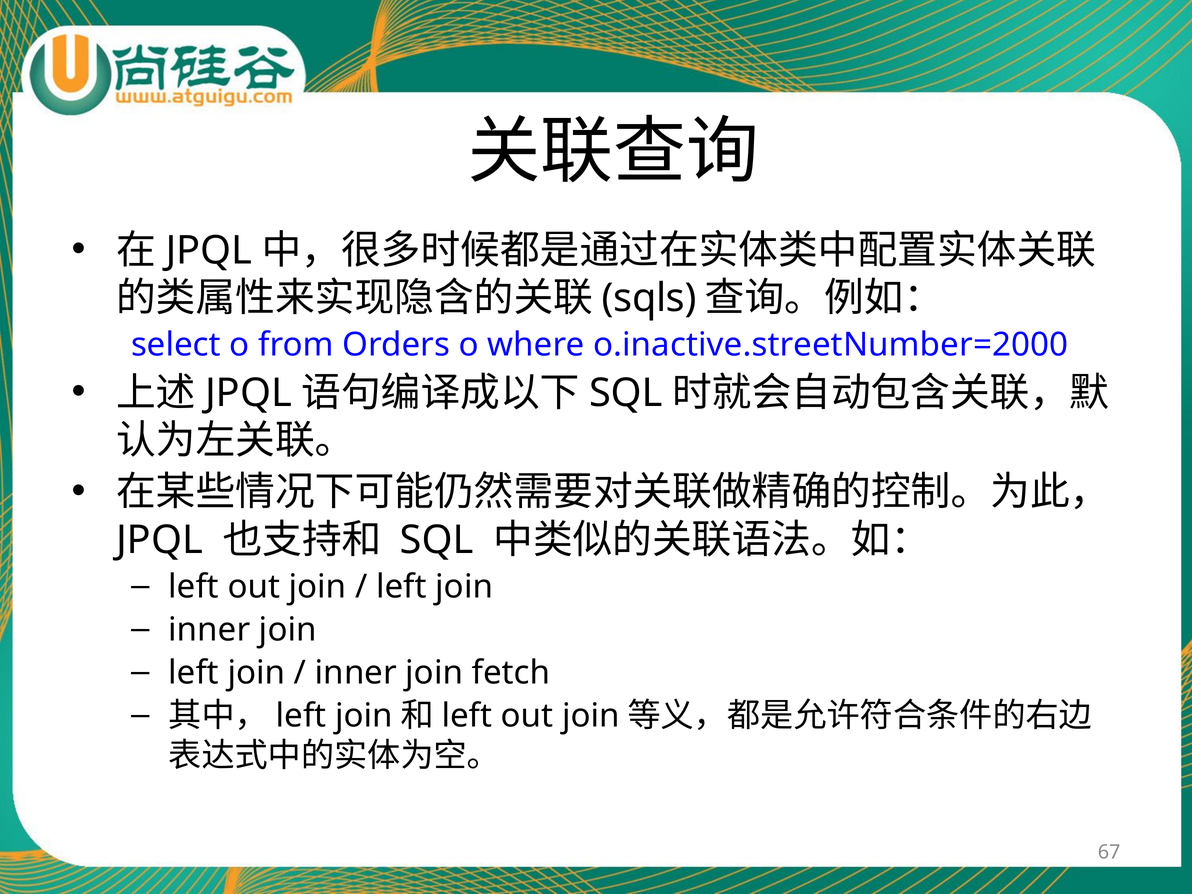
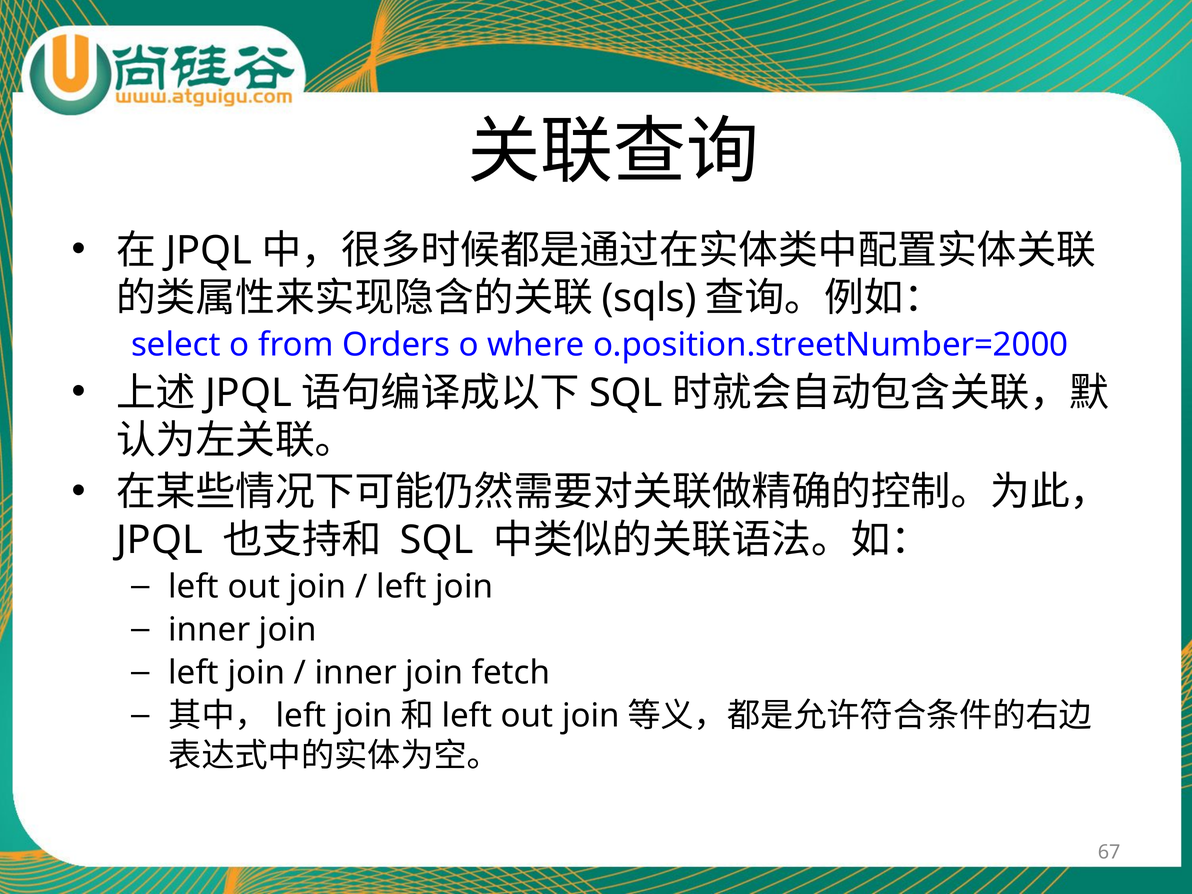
o.inactive.streetNumber=2000: o.inactive.streetNumber=2000 -> o.position.streetNumber=2000
